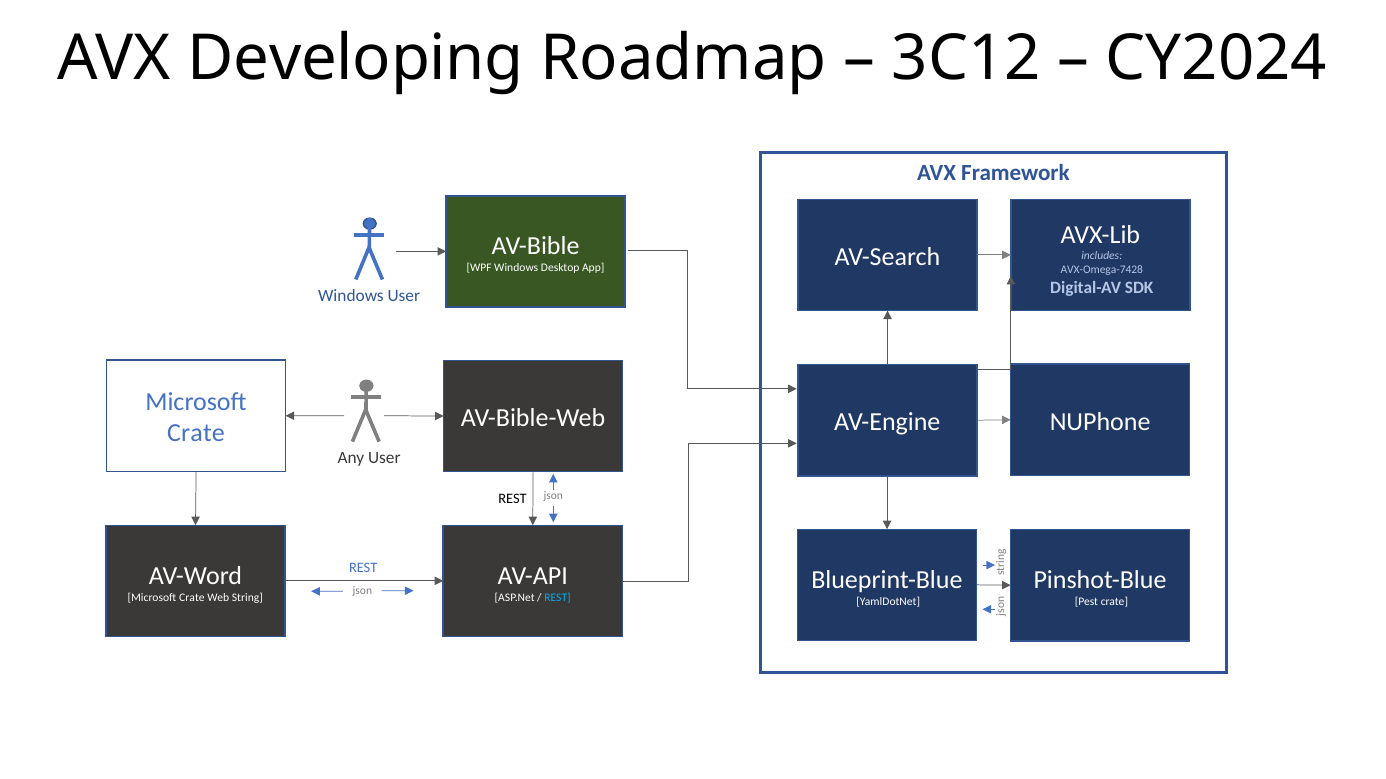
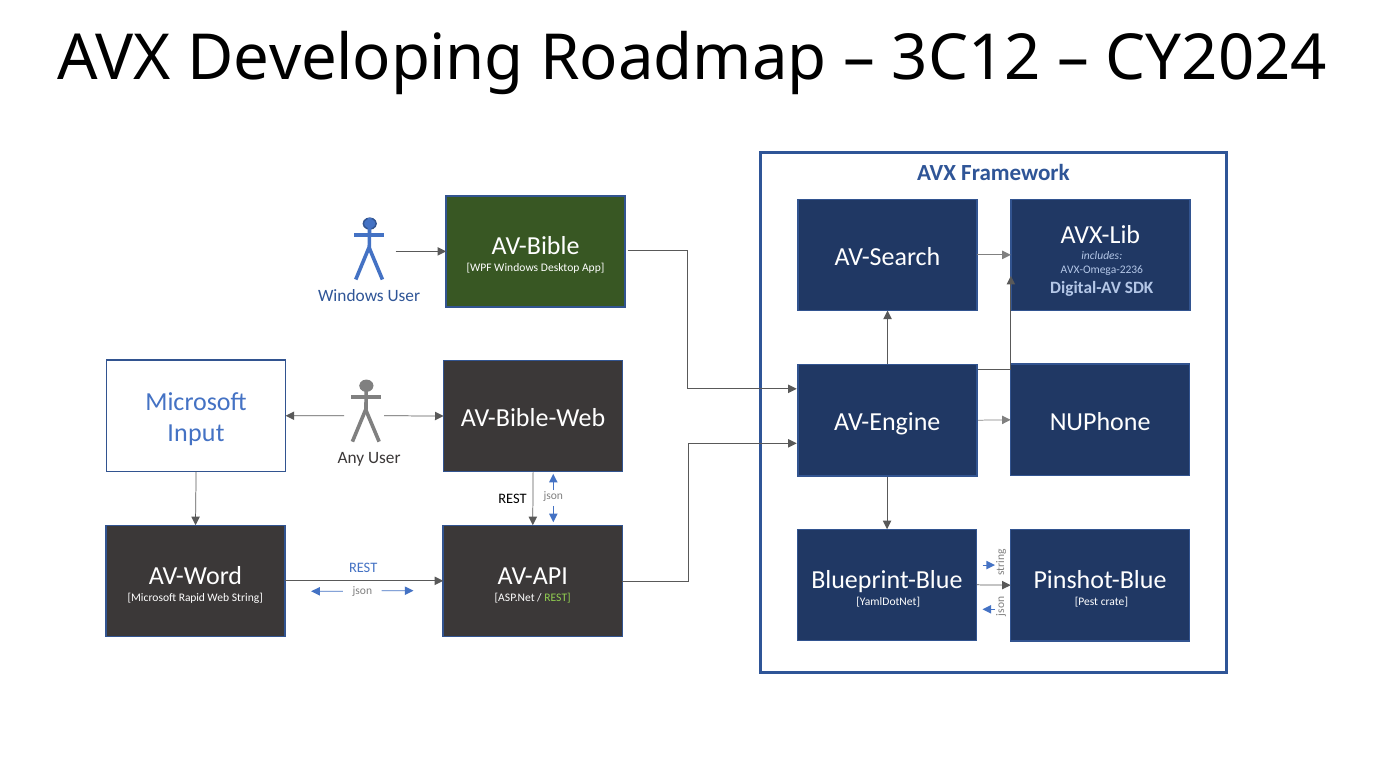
AVX-Omega-7428: AVX-Omega-7428 -> AVX-Omega-2236
Crate at (196, 433): Crate -> Input
Crate at (192, 598): Crate -> Rapid
REST at (558, 598) colour: light blue -> light green
